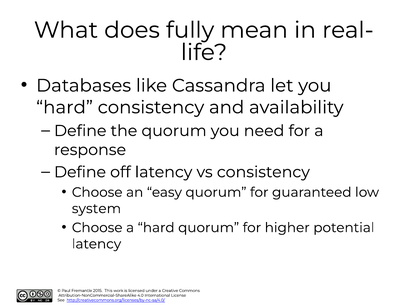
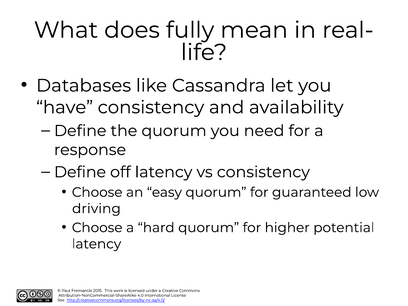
hard at (65, 107): hard -> have
system: system -> driving
